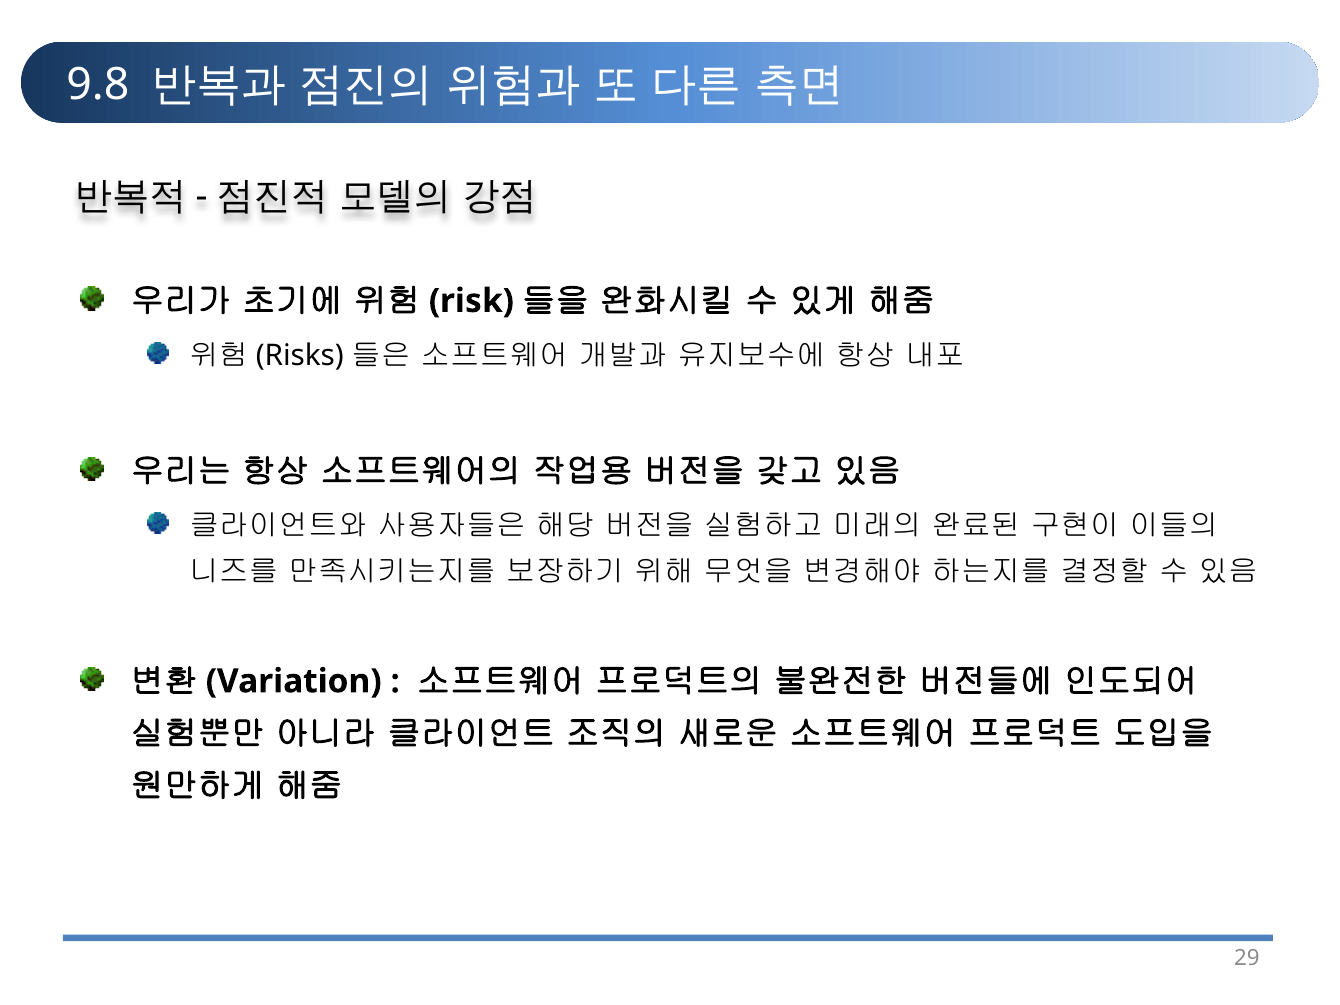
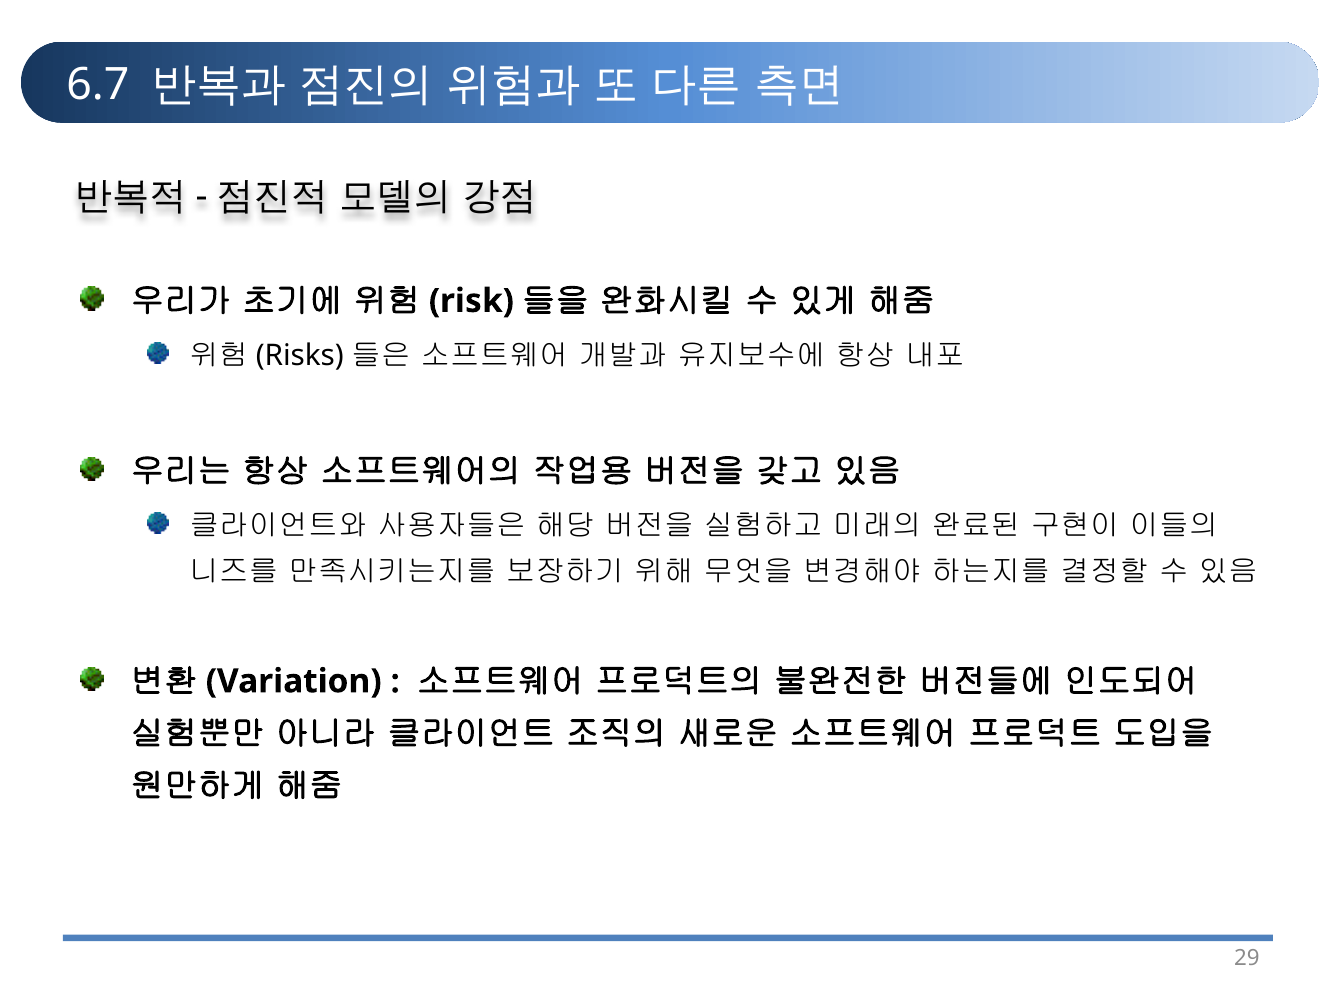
9.8: 9.8 -> 6.7
